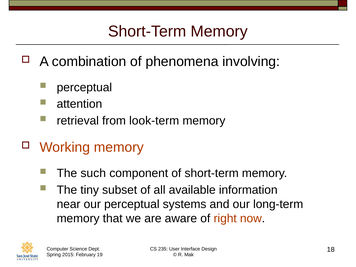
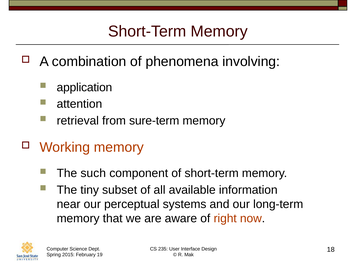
perceptual at (84, 87): perceptual -> application
look-term: look-term -> sure-term
